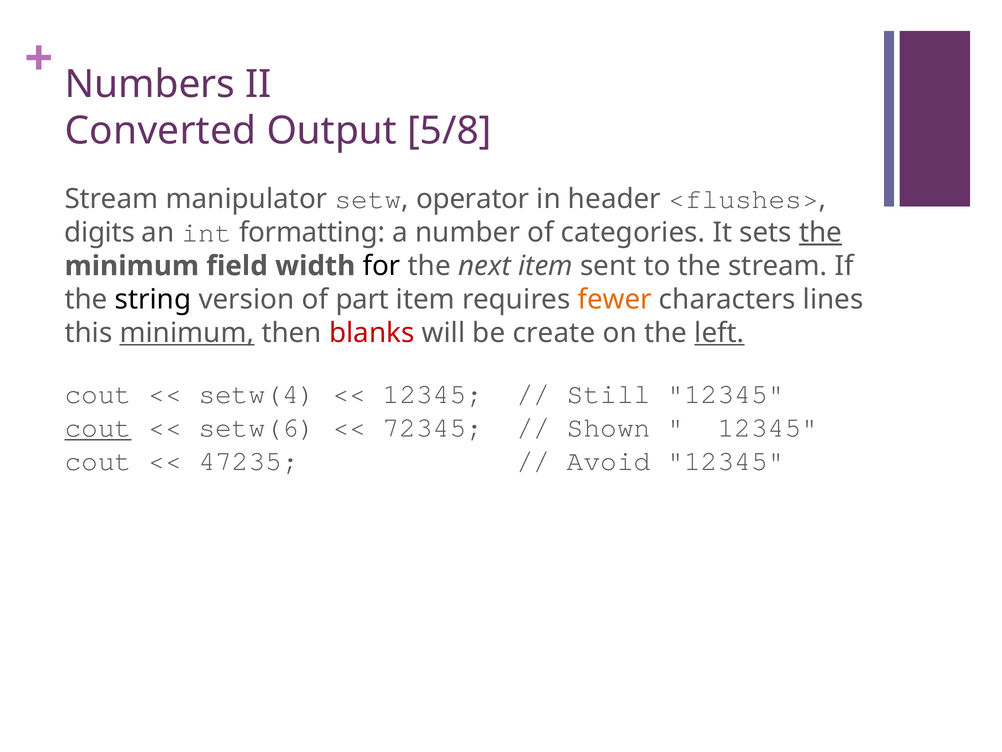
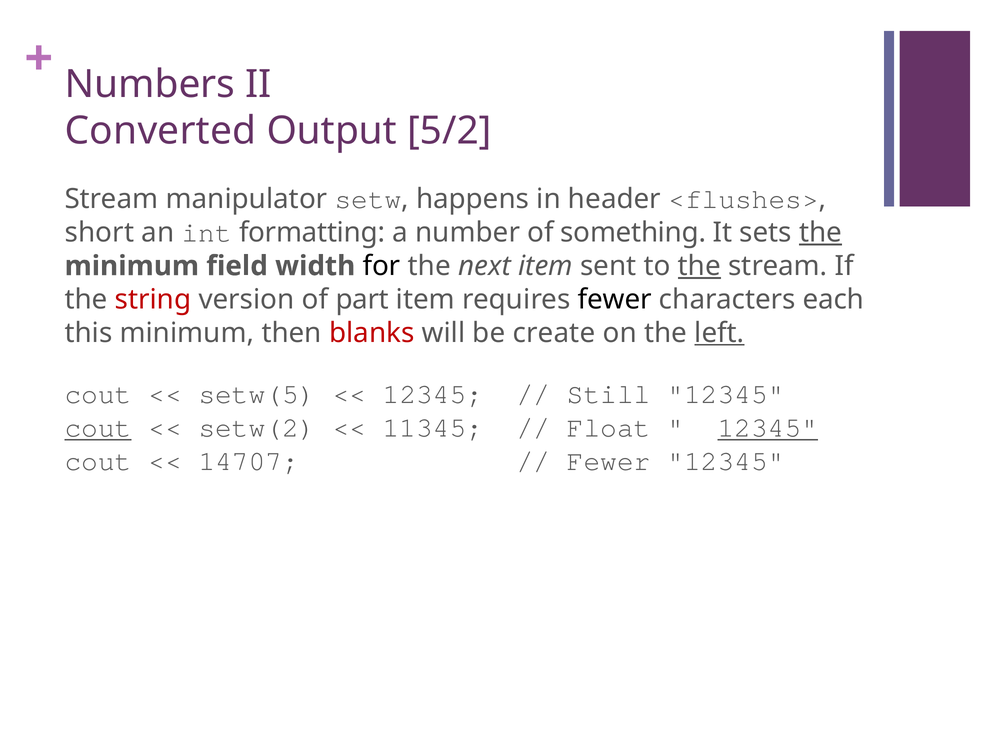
5/8: 5/8 -> 5/2
operator: operator -> happens
digits: digits -> short
categories: categories -> something
the at (699, 266) underline: none -> present
string colour: black -> red
fewer at (615, 299) colour: orange -> black
lines: lines -> each
minimum at (187, 333) underline: present -> none
setw(4: setw(4 -> setw(5
setw(6: setw(6 -> setw(2
72345: 72345 -> 11345
Shown: Shown -> Float
12345 at (768, 427) underline: none -> present
47235: 47235 -> 14707
Avoid at (609, 461): Avoid -> Fewer
